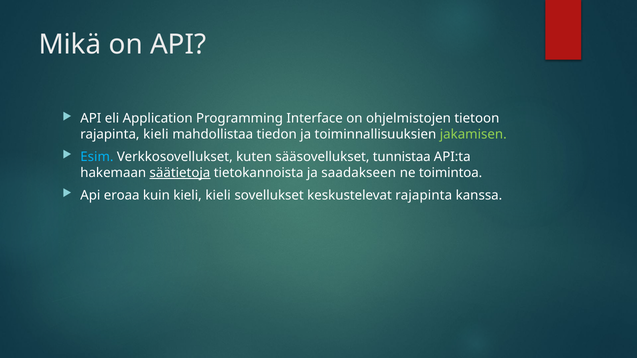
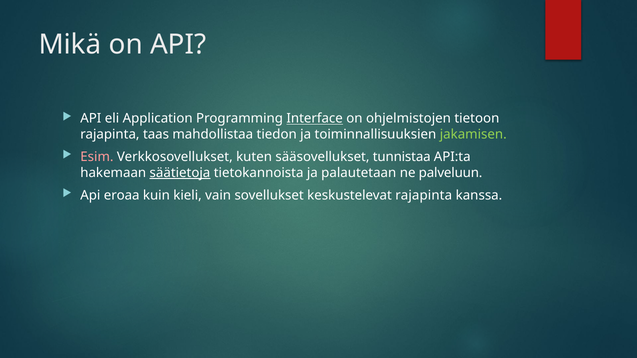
Interface underline: none -> present
rajapinta kieli: kieli -> taas
Esim colour: light blue -> pink
saadakseen: saadakseen -> palautetaan
toimintoa: toimintoa -> palveluun
kieli kieli: kieli -> vain
